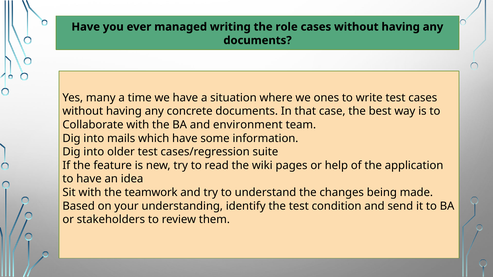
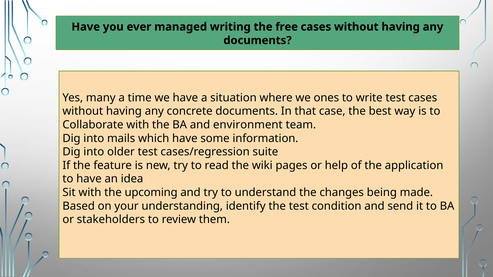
role: role -> free
teamwork: teamwork -> upcoming
